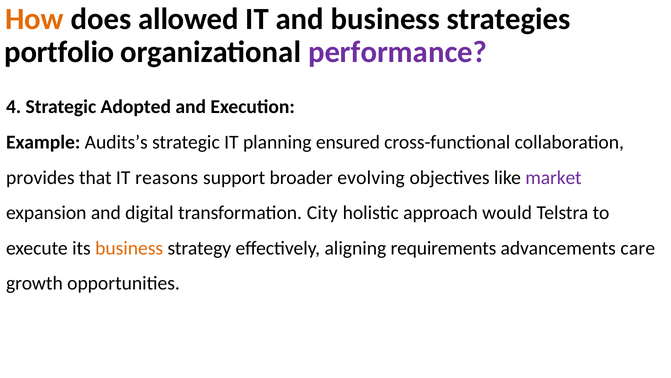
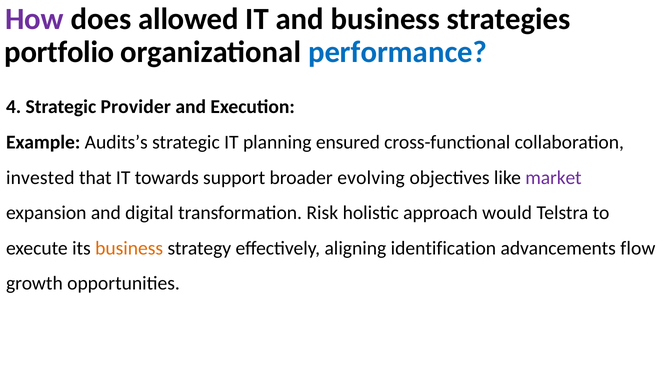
How colour: orange -> purple
performance colour: purple -> blue
Adopted: Adopted -> Provider
provides: provides -> invested
reasons: reasons -> towards
City: City -> Risk
requirements: requirements -> identification
care: care -> flow
